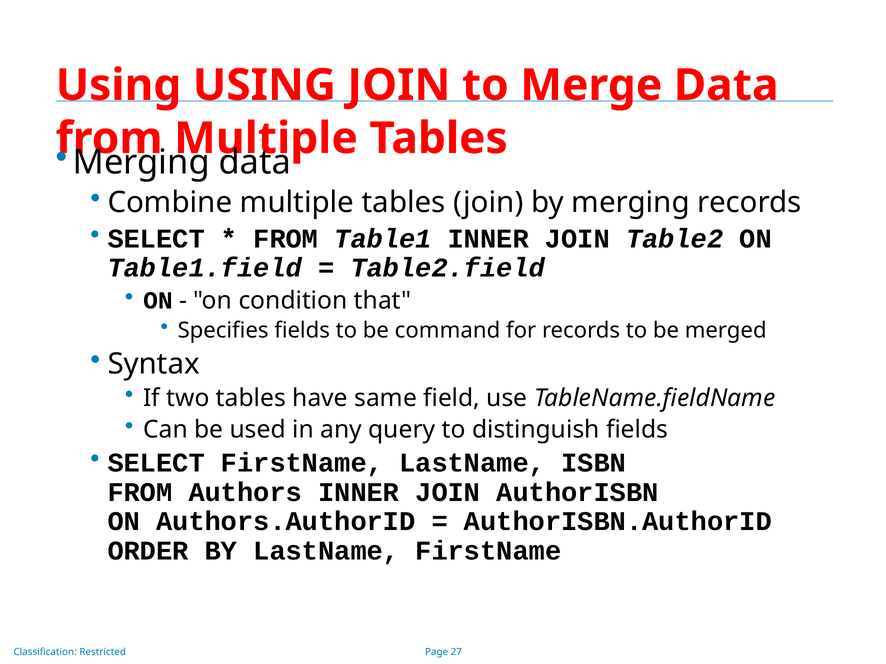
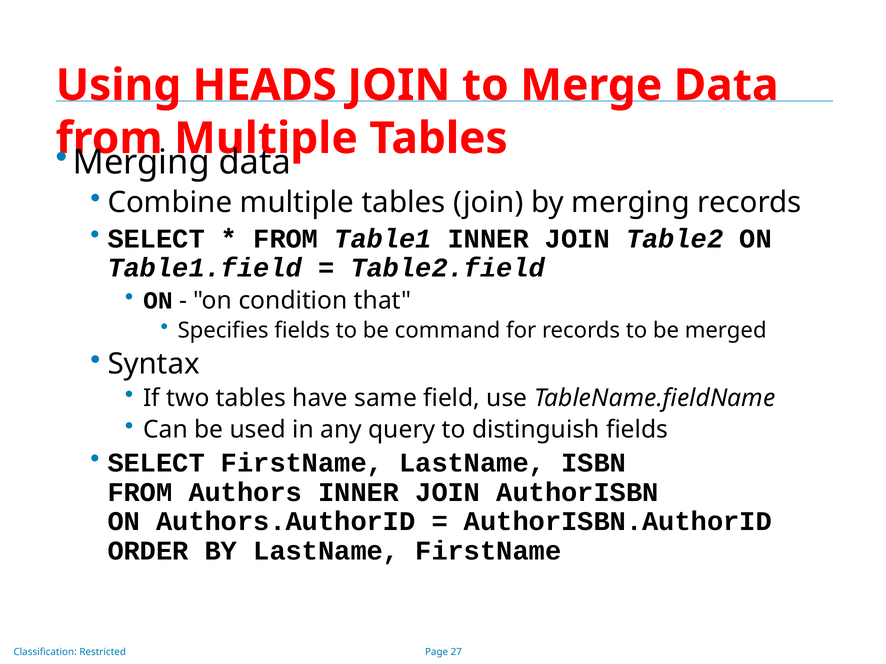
Using USING: USING -> HEADS
